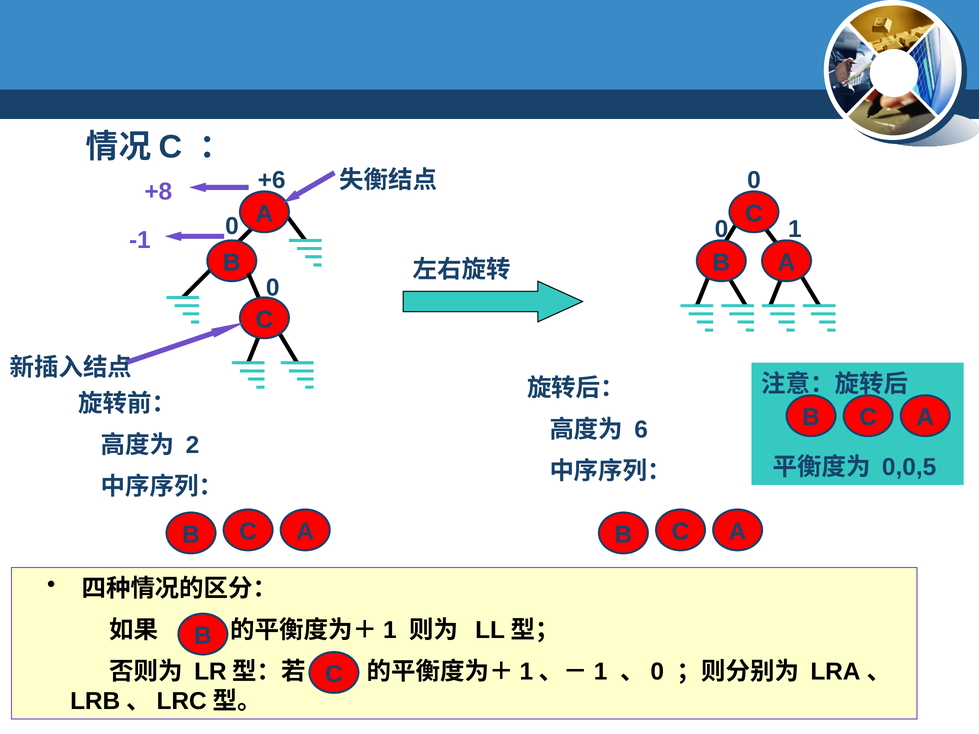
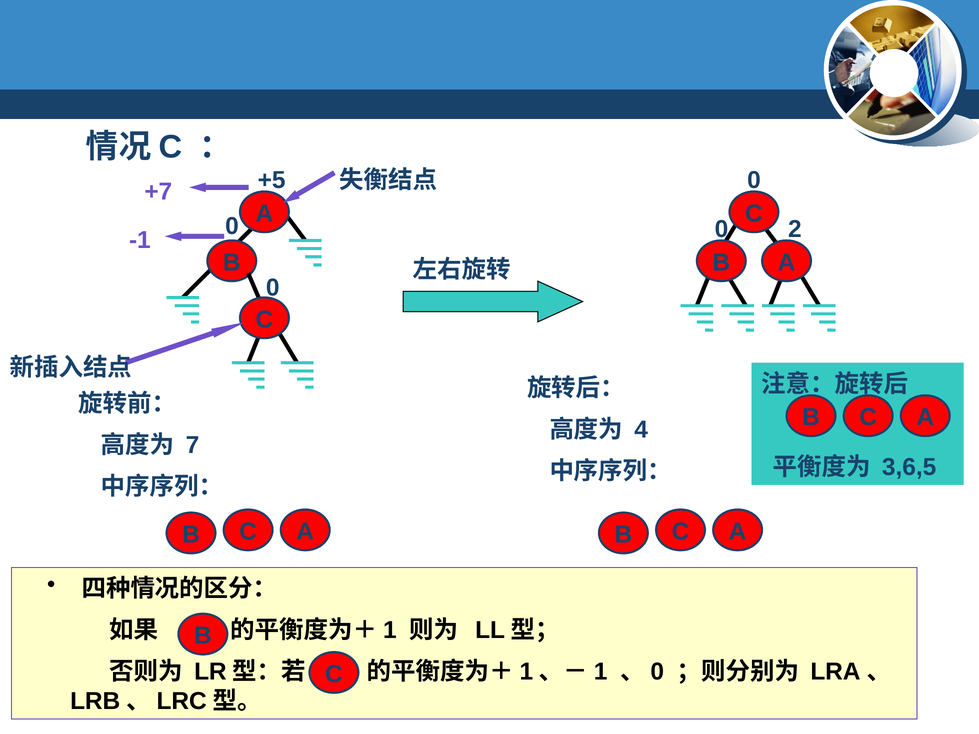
+6: +6 -> +5
+8: +8 -> +7
1: 1 -> 2
6: 6 -> 4
2: 2 -> 7
0,0,5: 0,0,5 -> 3,6,5
